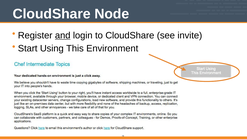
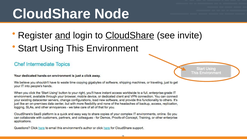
CloudShare at (130, 35) underline: none -> present
